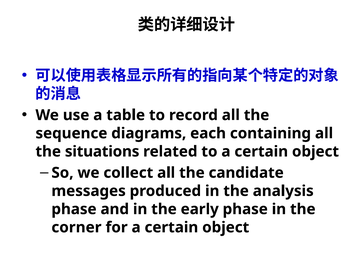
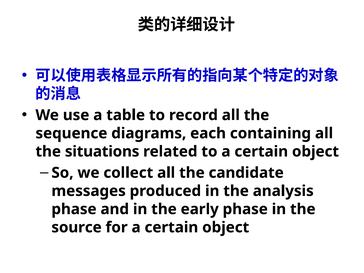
corner: corner -> source
